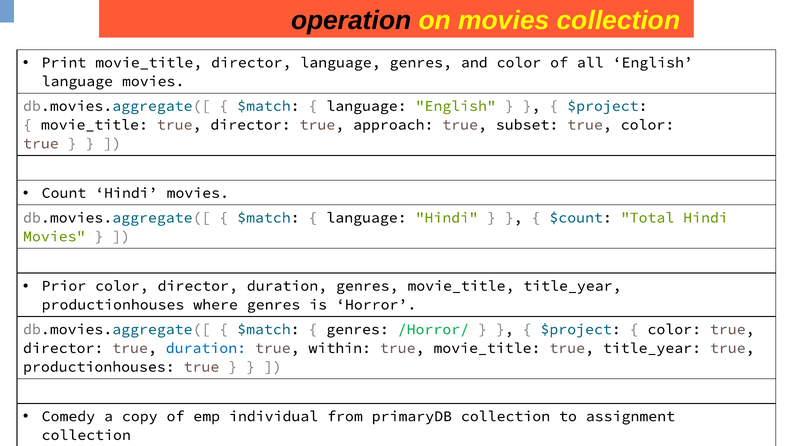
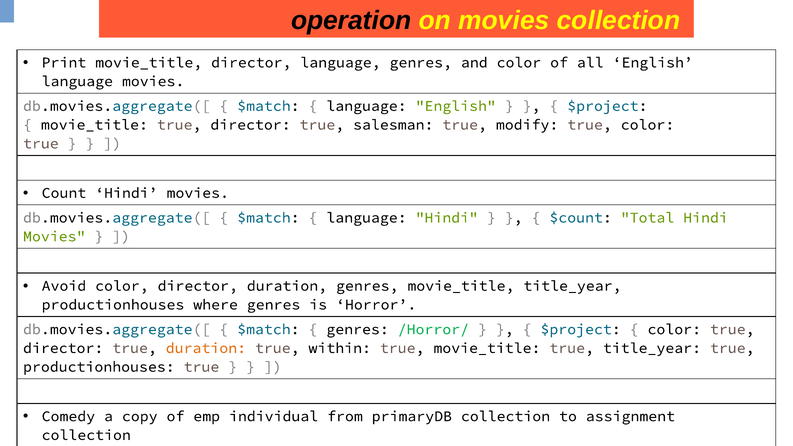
approach: approach -> salesman
subset: subset -> modify
Prior: Prior -> Avoid
duration at (206, 348) colour: blue -> orange
